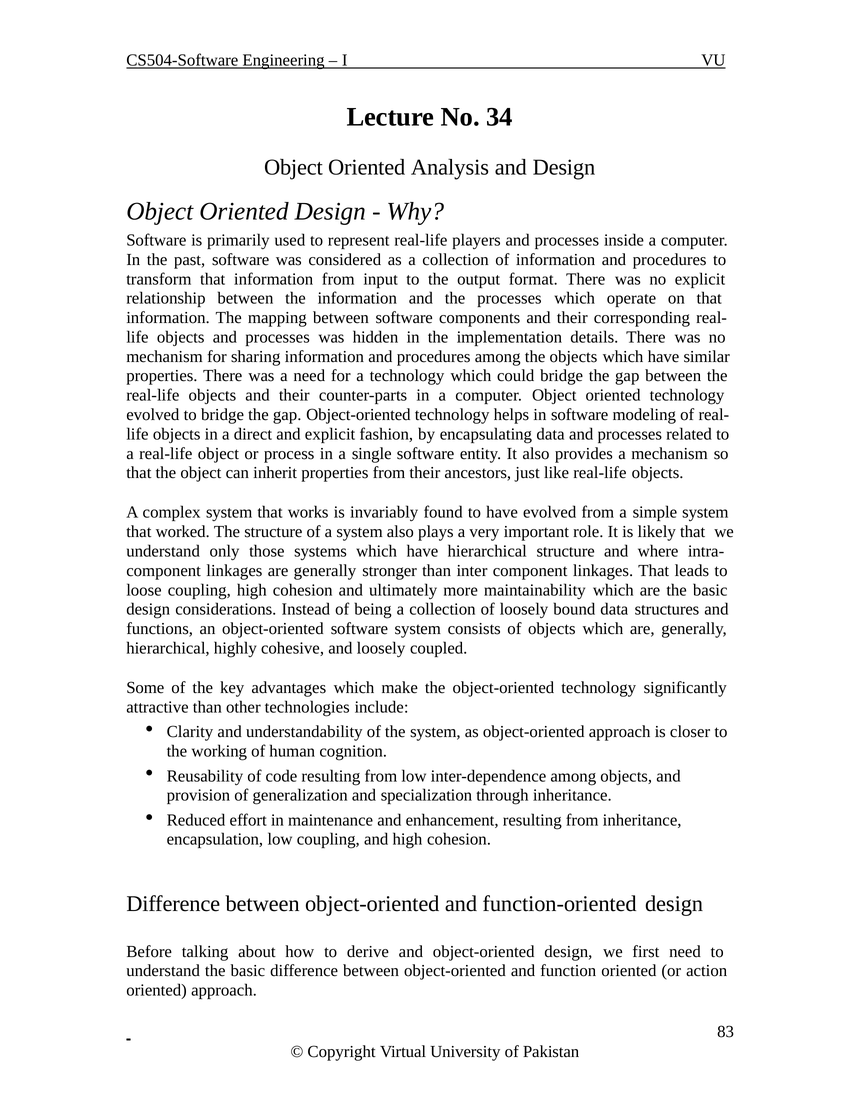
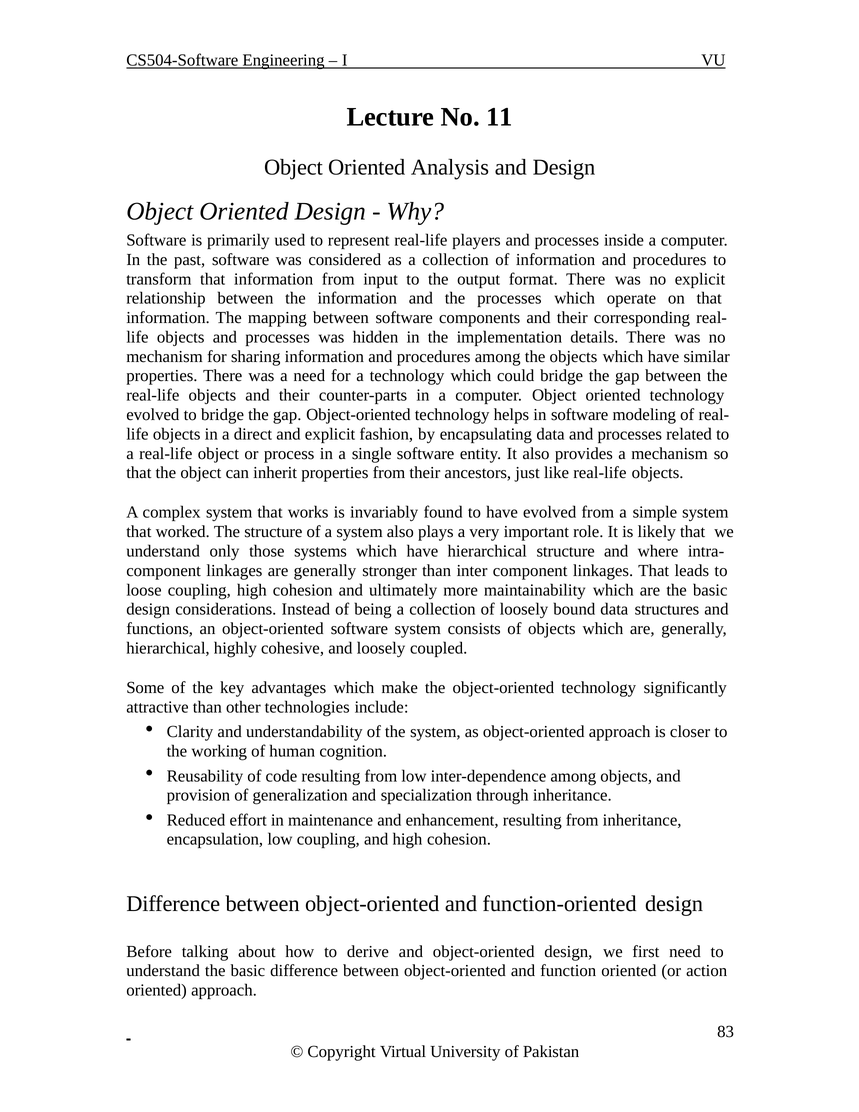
34: 34 -> 11
